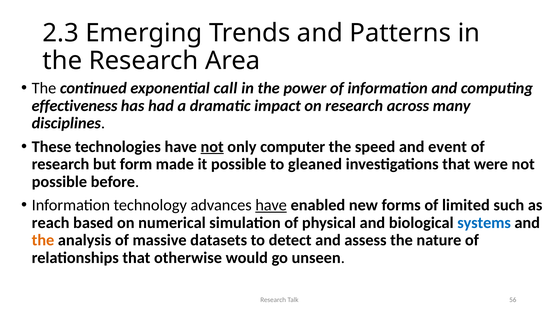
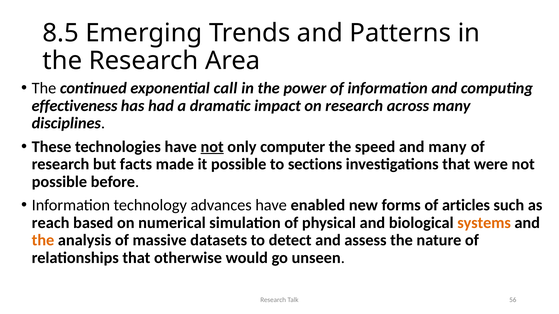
2.3: 2.3 -> 8.5
and event: event -> many
form: form -> facts
gleaned: gleaned -> sections
have at (271, 205) underline: present -> none
limited: limited -> articles
systems colour: blue -> orange
